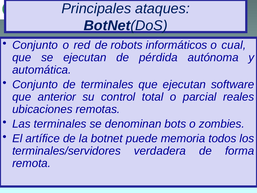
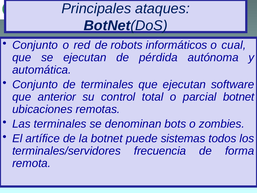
parcial reales: reales -> botnet
memoria: memoria -> sistemas
verdadera: verdadera -> frecuencia
